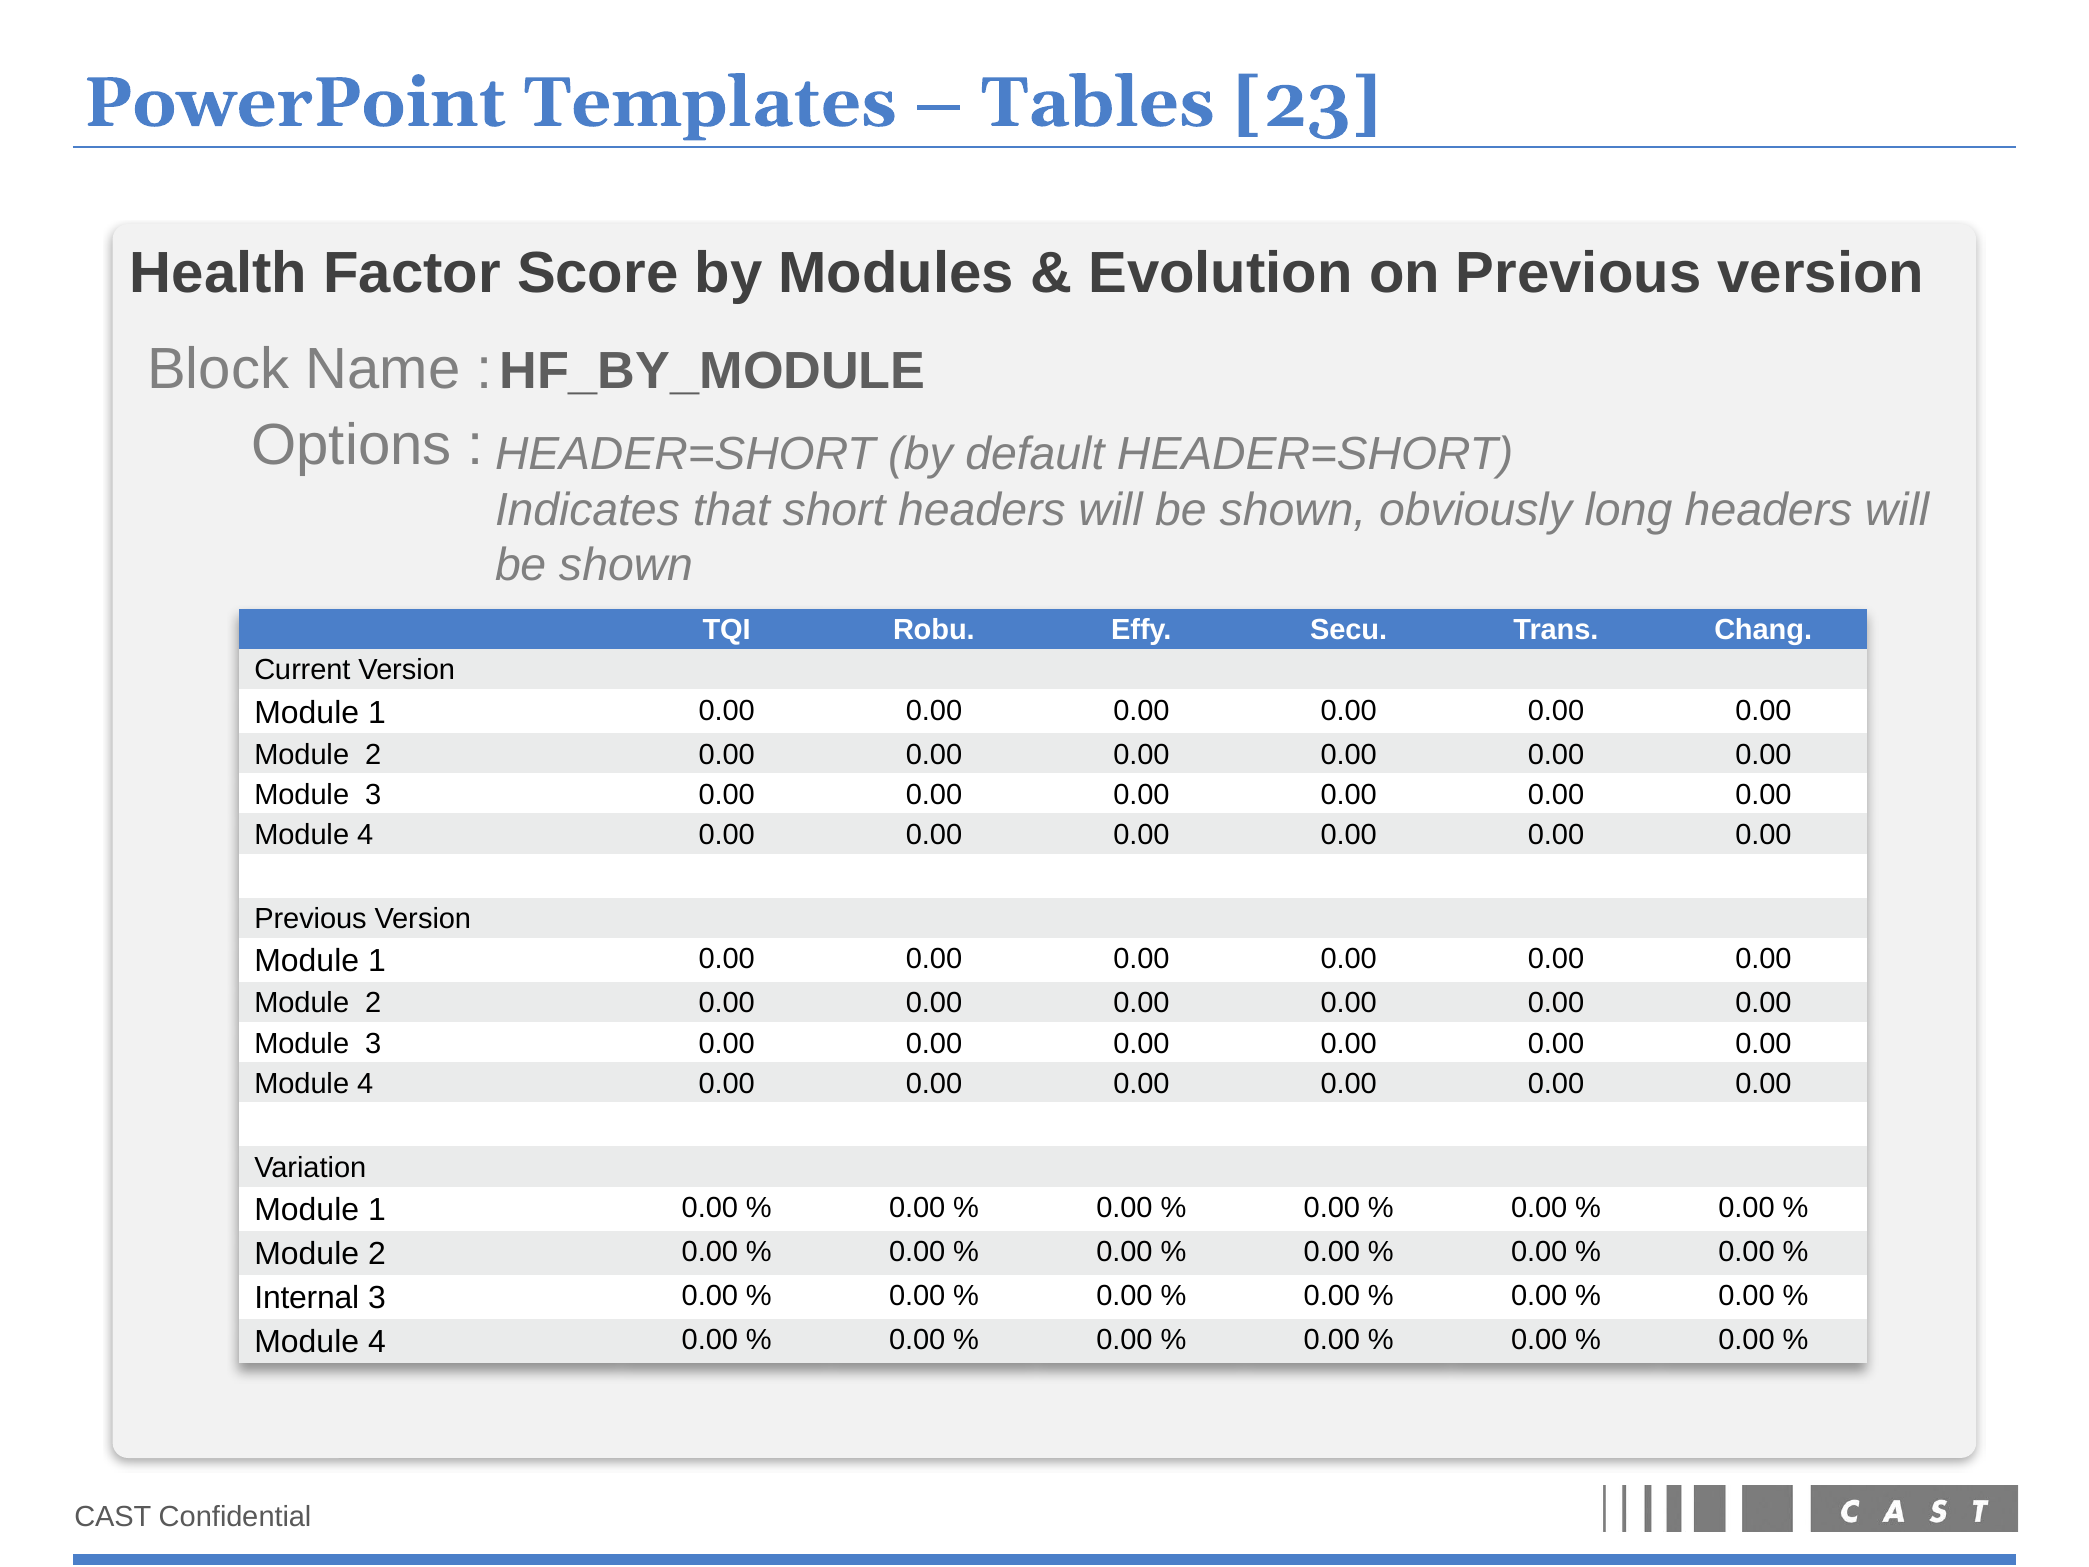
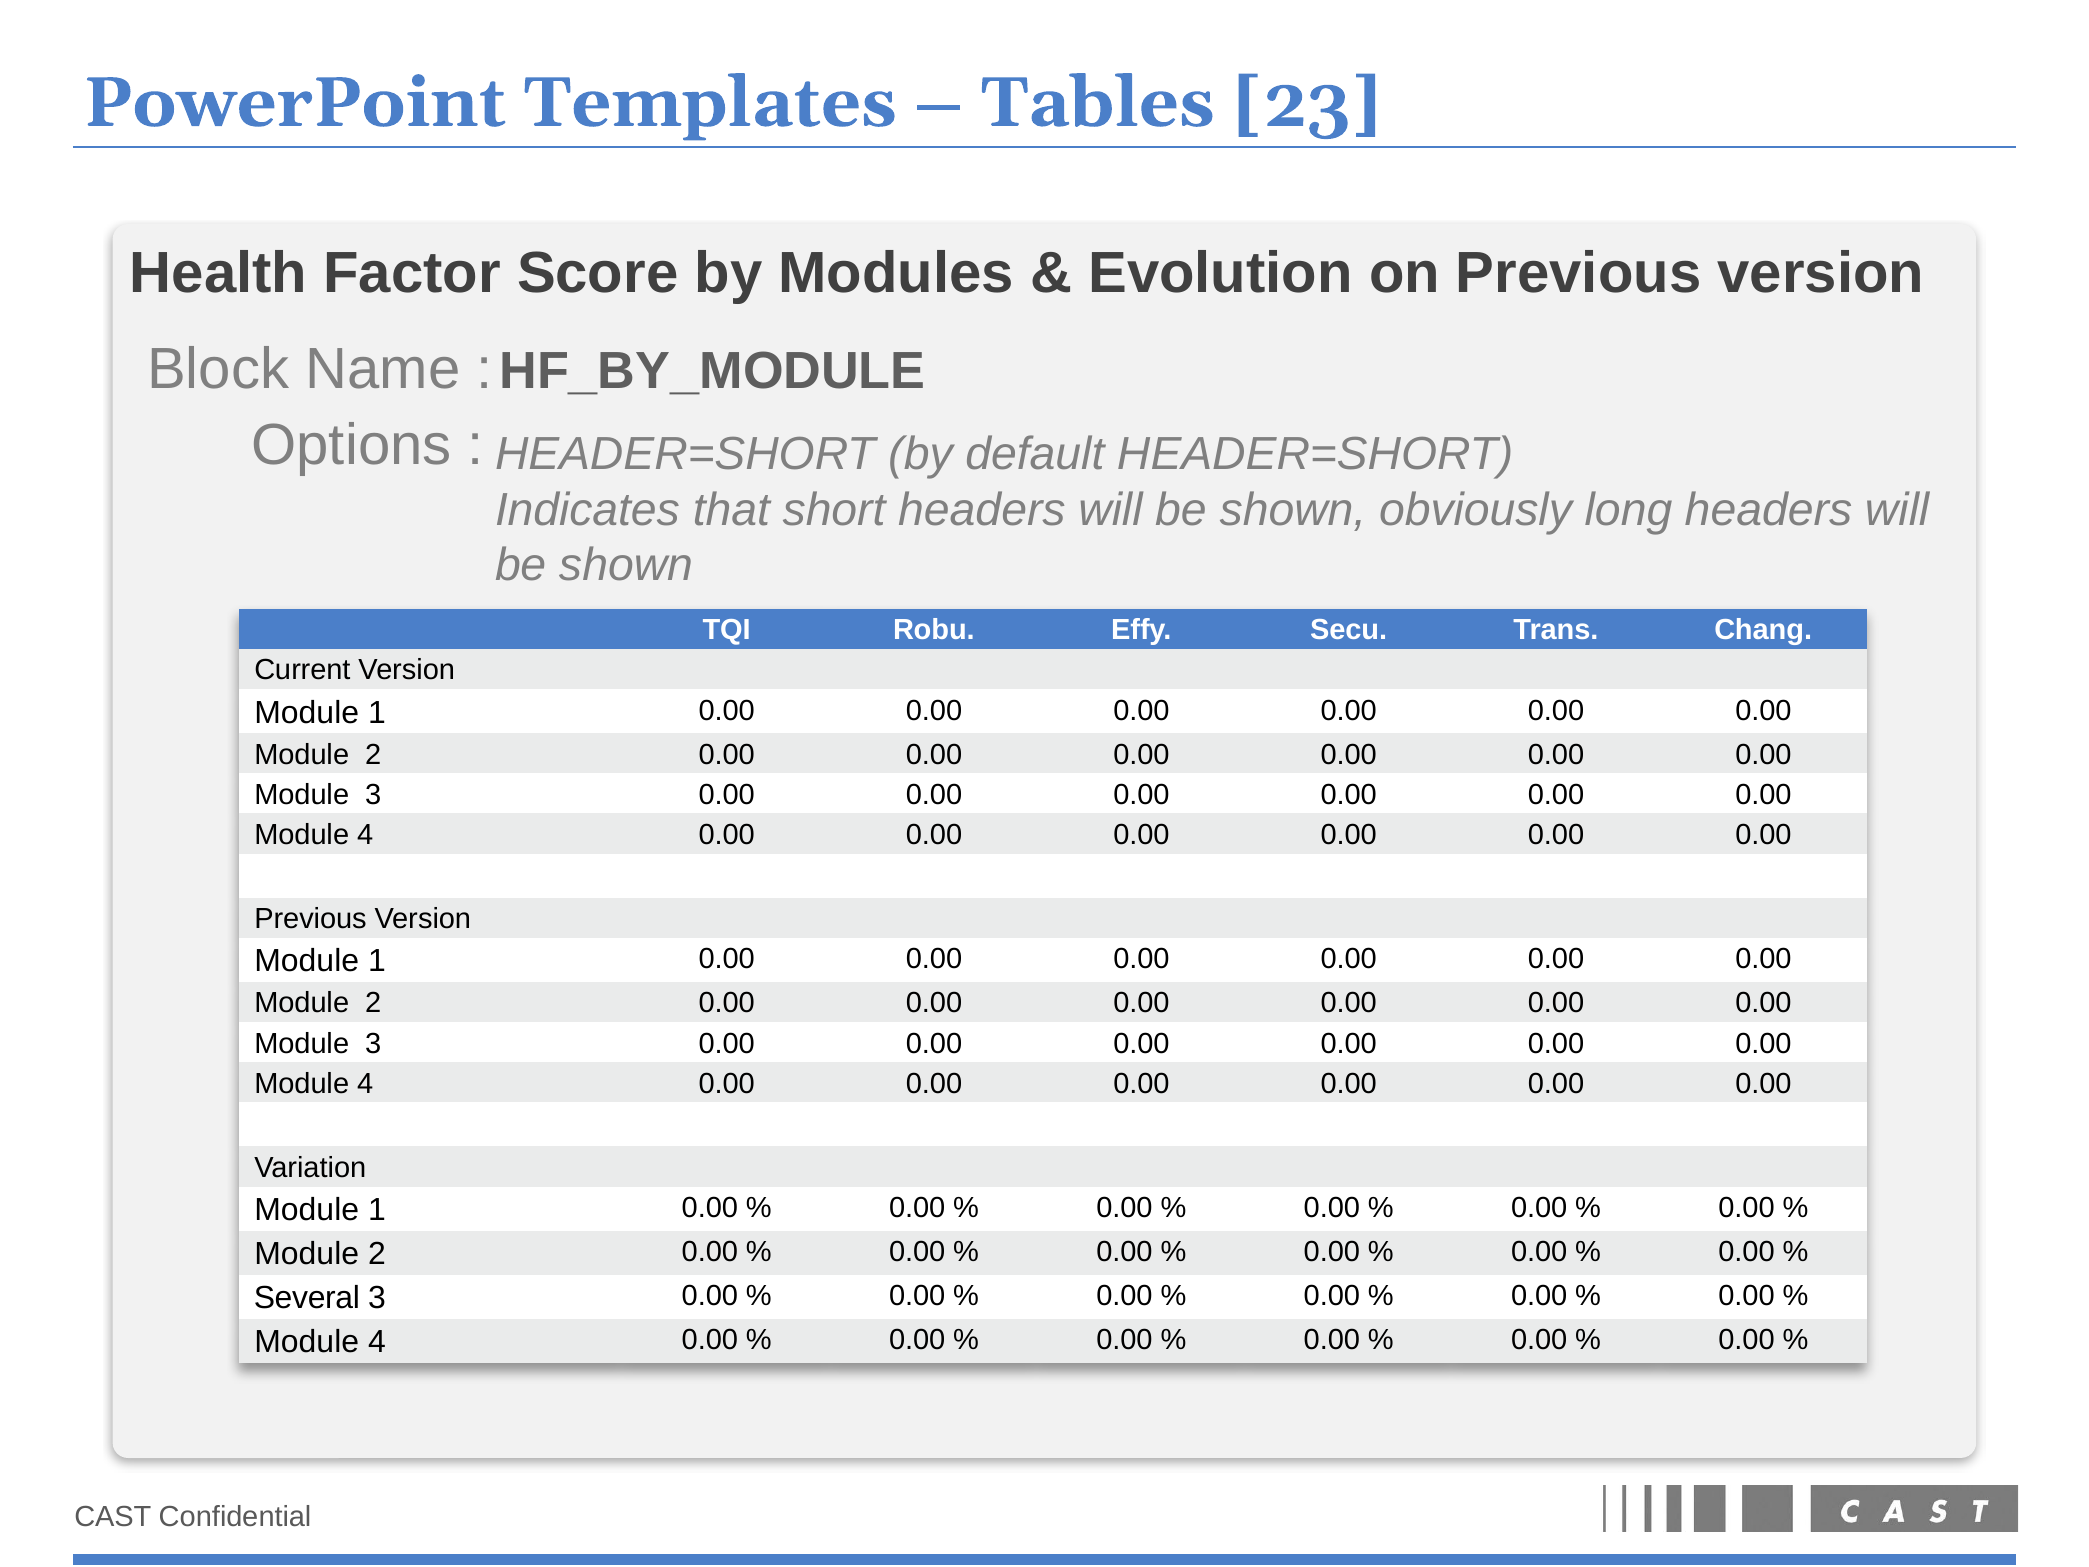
Internal: Internal -> Several
